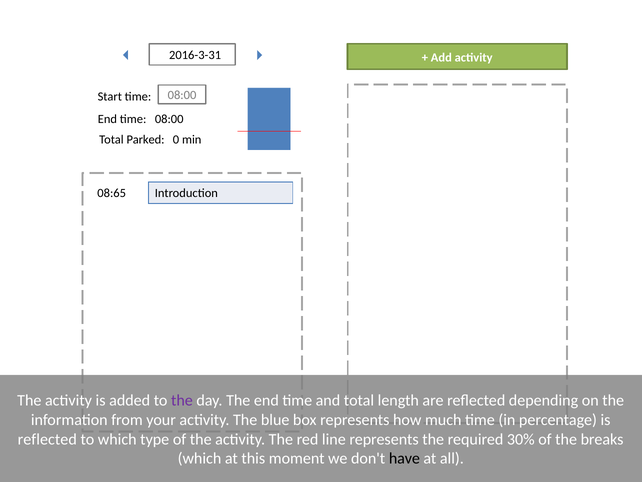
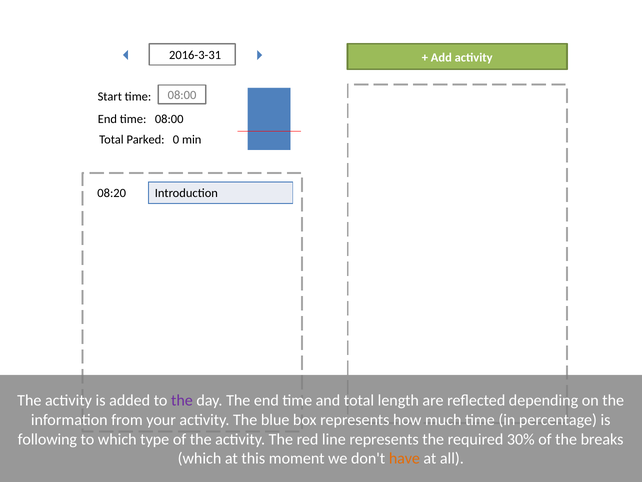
08:65: 08:65 -> 08:20
reflected at (47, 439): reflected -> following
have colour: black -> orange
